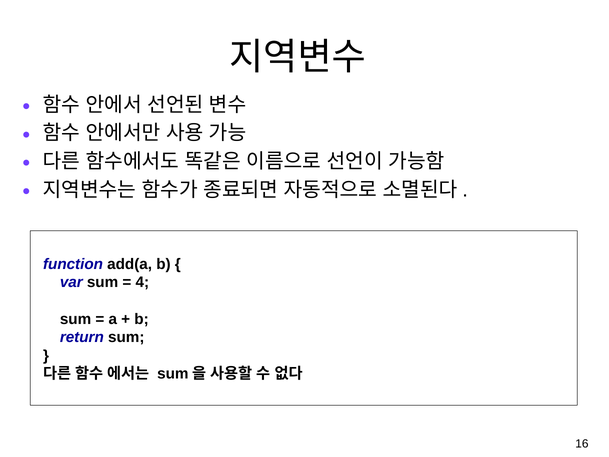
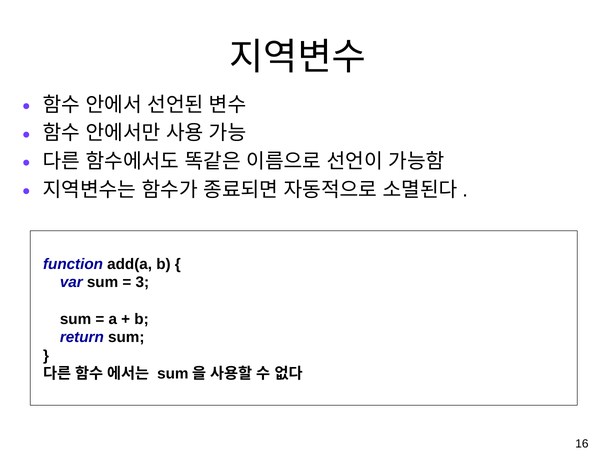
4: 4 -> 3
